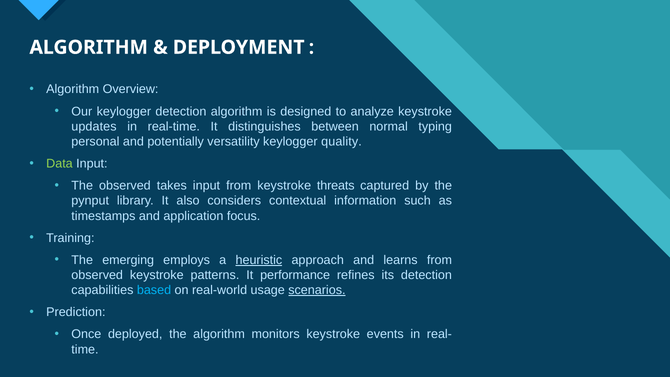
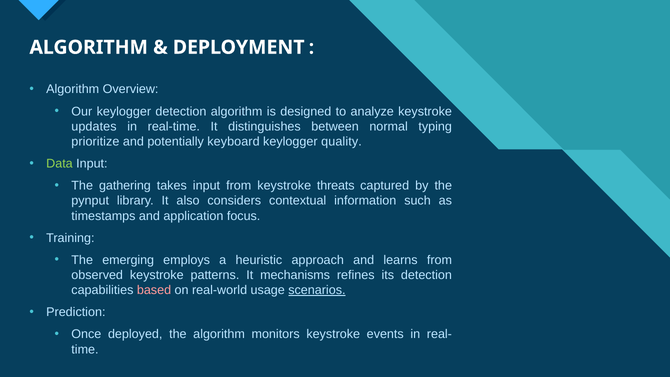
personal: personal -> prioritize
versatility: versatility -> keyboard
The observed: observed -> gathering
heuristic underline: present -> none
performance: performance -> mechanisms
based colour: light blue -> pink
